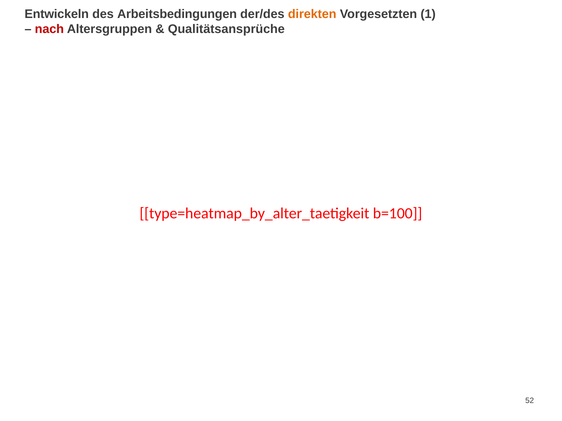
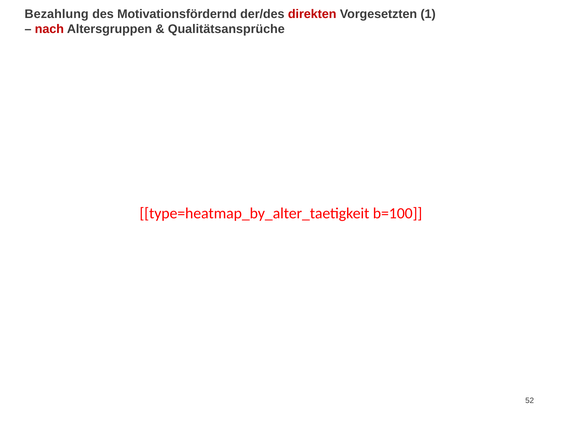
Entwickeln: Entwickeln -> Bezahlung
Arbeitsbedingungen: Arbeitsbedingungen -> Motivationsfördernd
direkten colour: orange -> red
